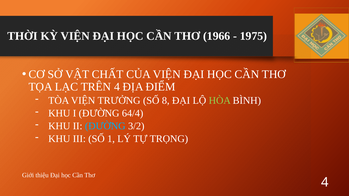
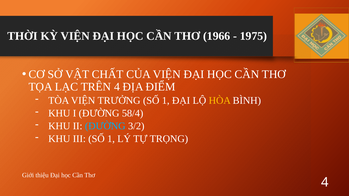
TRƯỞNG SỐ 8: 8 -> 1
HÒA colour: light green -> yellow
64/4: 64/4 -> 58/4
